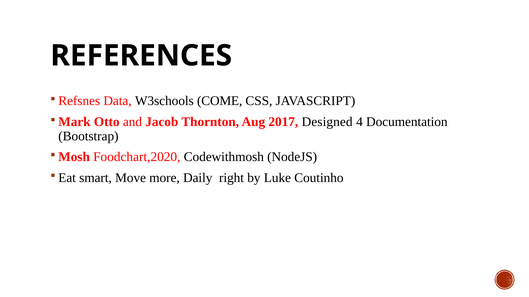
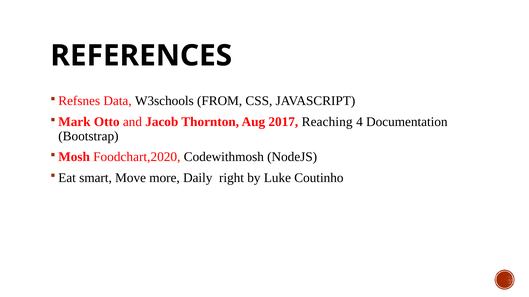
COME: COME -> FROM
Designed: Designed -> Reaching
